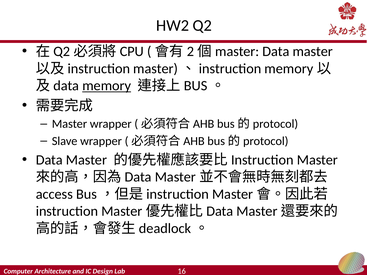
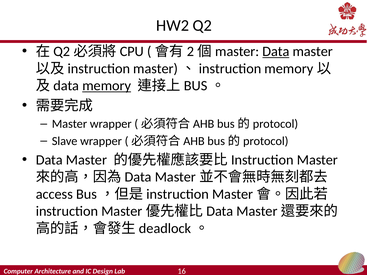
Data at (276, 52) underline: none -> present
